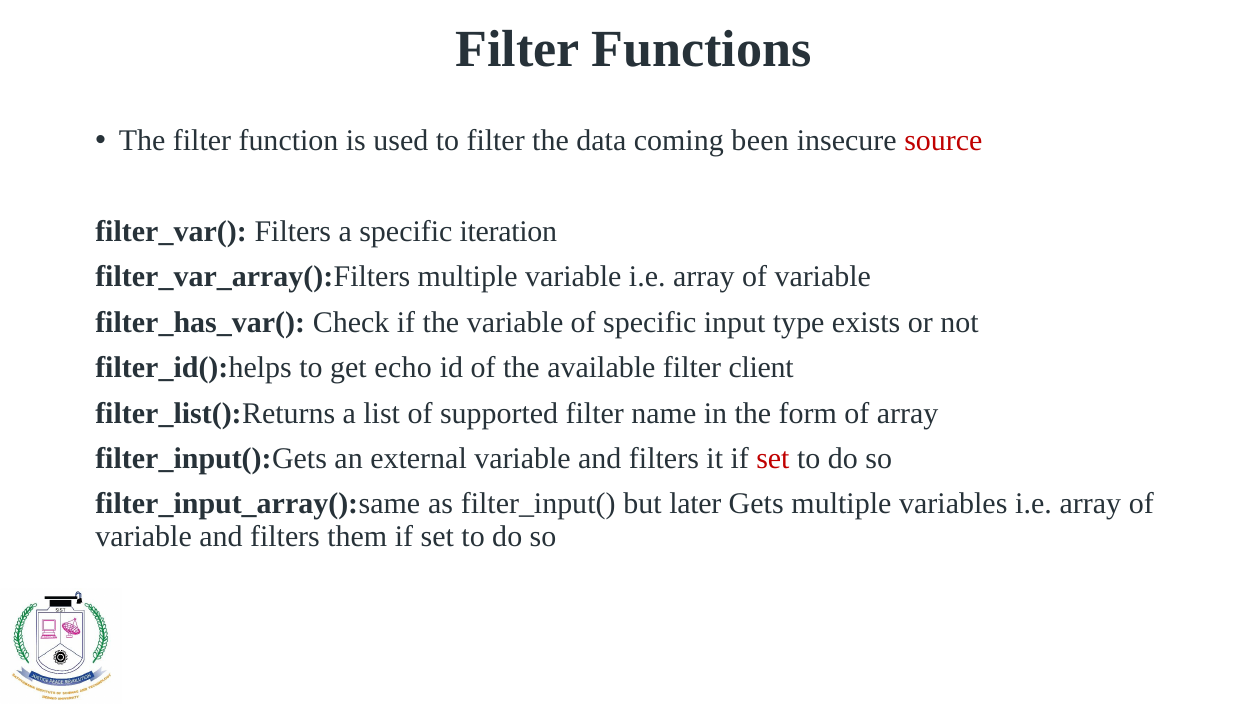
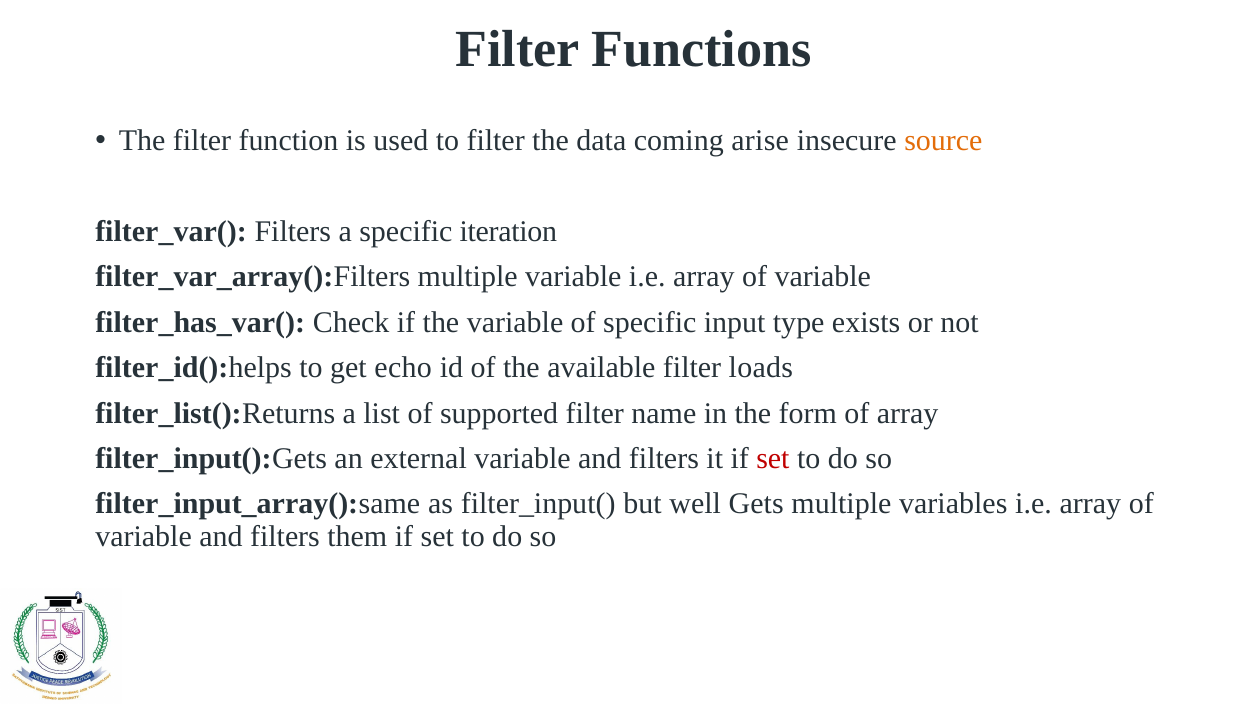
been: been -> arise
source colour: red -> orange
client: client -> loads
later: later -> well
